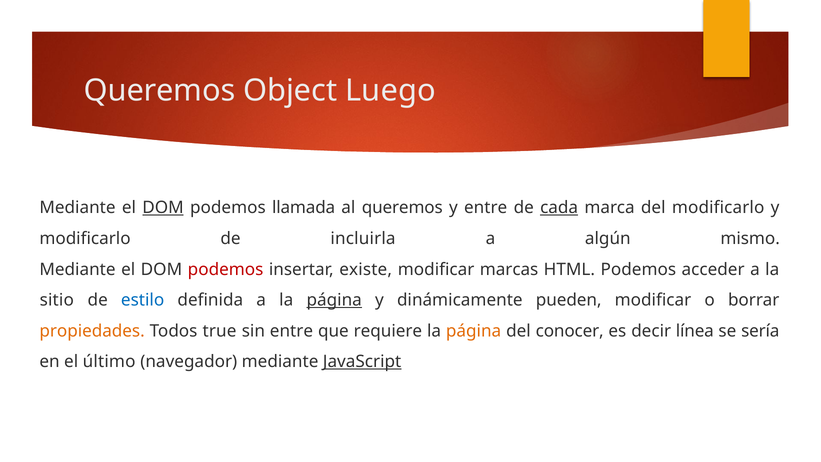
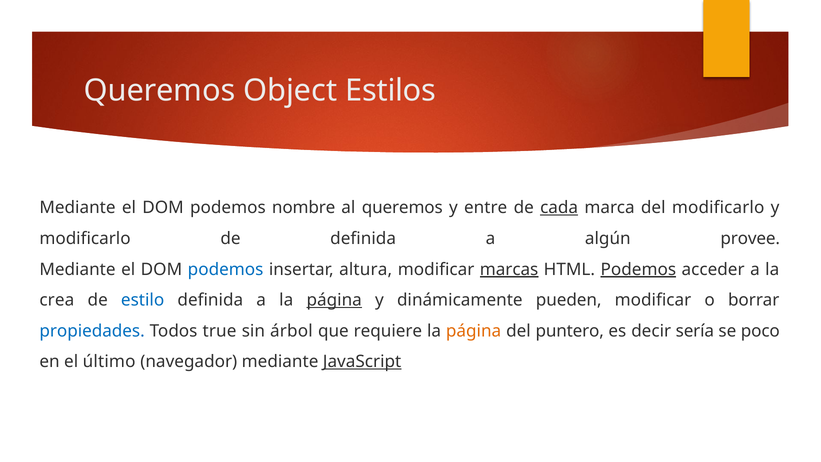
Luego: Luego -> Estilos
DOM at (163, 208) underline: present -> none
llamada: llamada -> nombre
de incluirla: incluirla -> definida
mismo: mismo -> provee
podemos at (226, 269) colour: red -> blue
existe: existe -> altura
marcas underline: none -> present
Podemos at (638, 269) underline: none -> present
sitio: sitio -> crea
propiedades colour: orange -> blue
sin entre: entre -> árbol
conocer: conocer -> puntero
línea: línea -> sería
sería: sería -> poco
